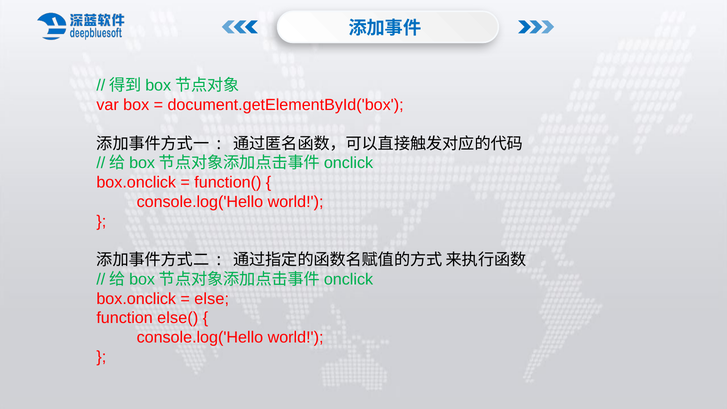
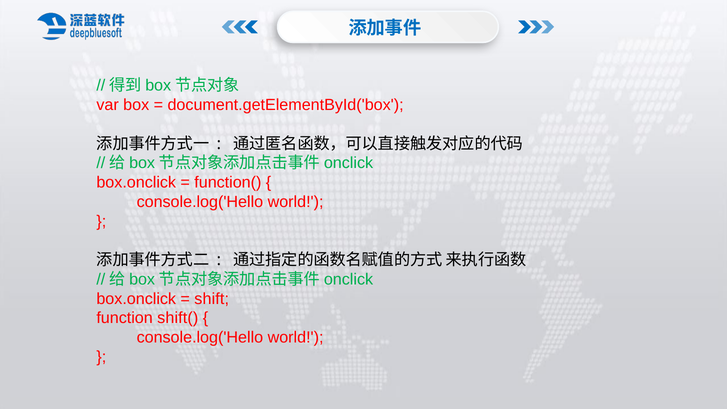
else: else -> shift
else(: else( -> shift(
